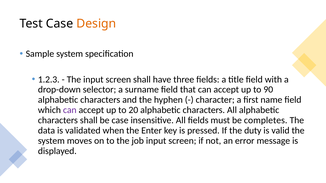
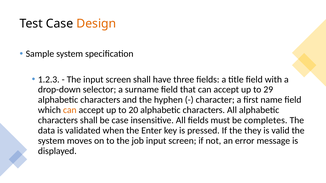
90: 90 -> 29
can at (70, 110) colour: purple -> orange
duty: duty -> they
